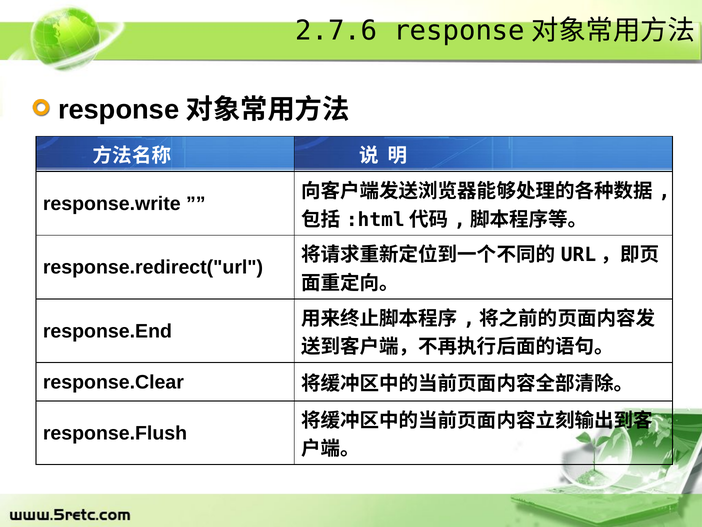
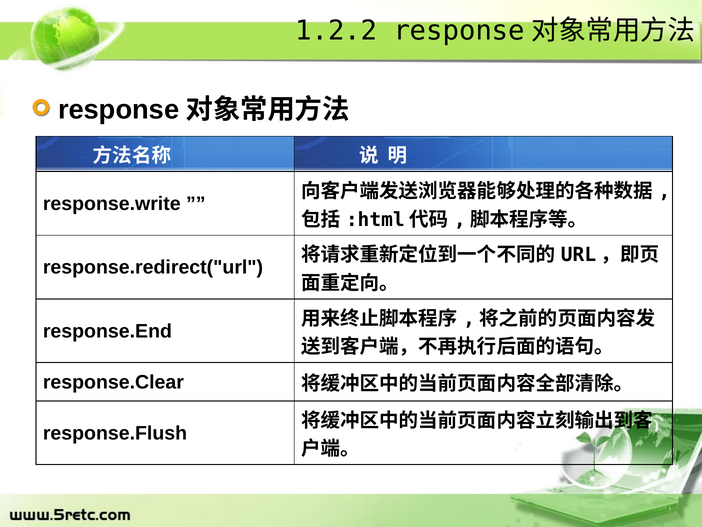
2.7.6: 2.7.6 -> 1.2.2
